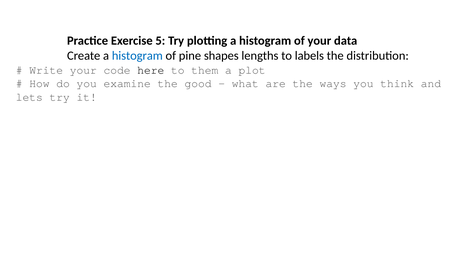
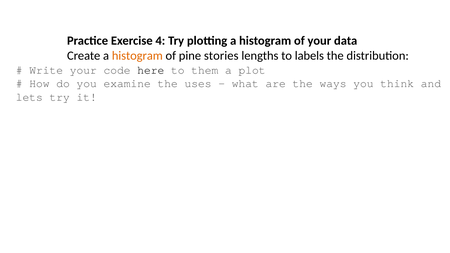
5: 5 -> 4
histogram at (137, 56) colour: blue -> orange
shapes: shapes -> stories
good: good -> uses
